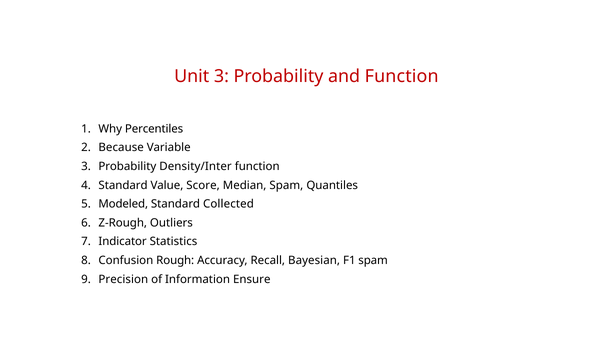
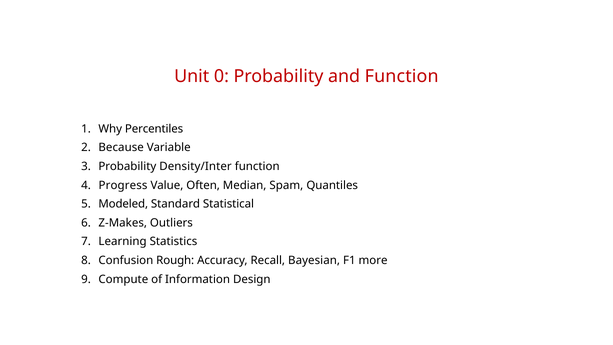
Unit 3: 3 -> 0
Standard at (123, 185): Standard -> Progress
Score: Score -> Often
Collected: Collected -> Statistical
Z-Rough: Z-Rough -> Z-Makes
Indicator: Indicator -> Learning
F1 spam: spam -> more
Precision: Precision -> Compute
Ensure: Ensure -> Design
